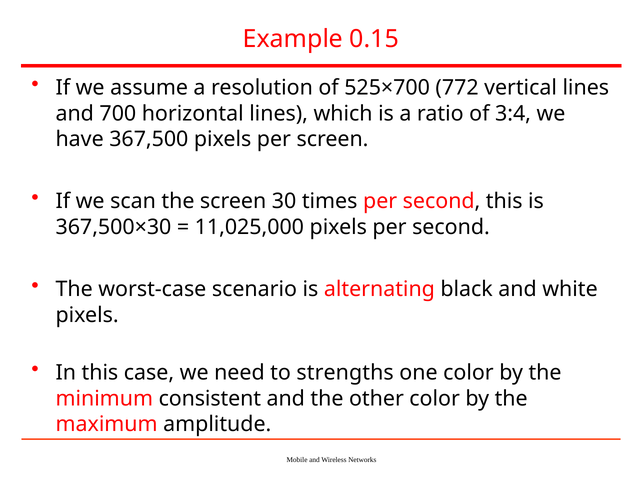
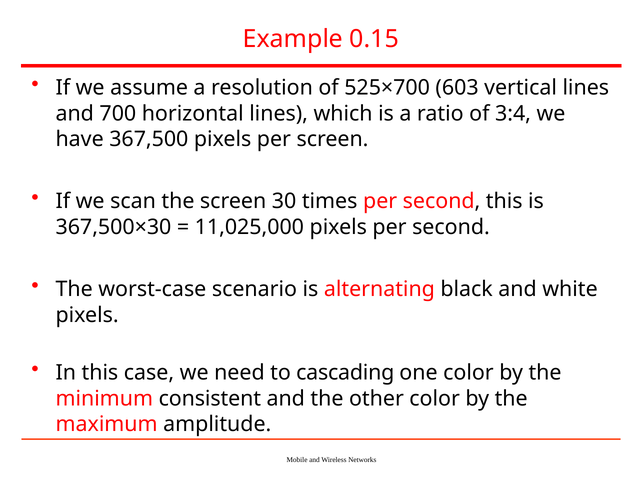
772: 772 -> 603
strengths: strengths -> cascading
